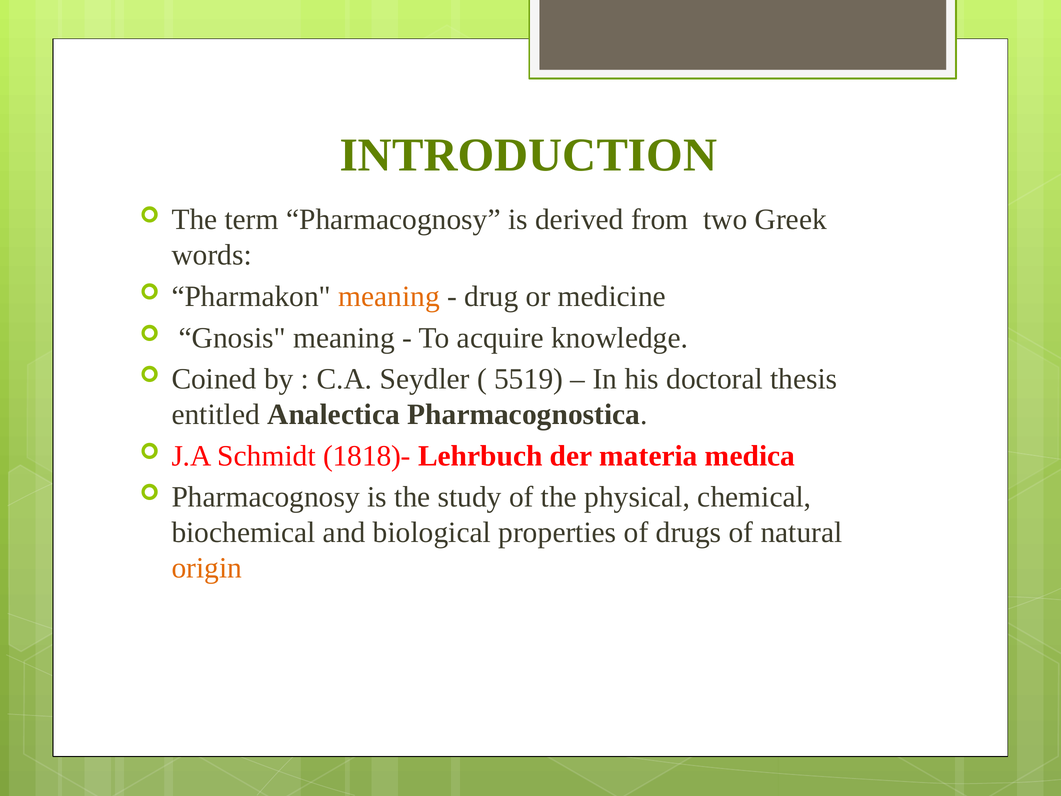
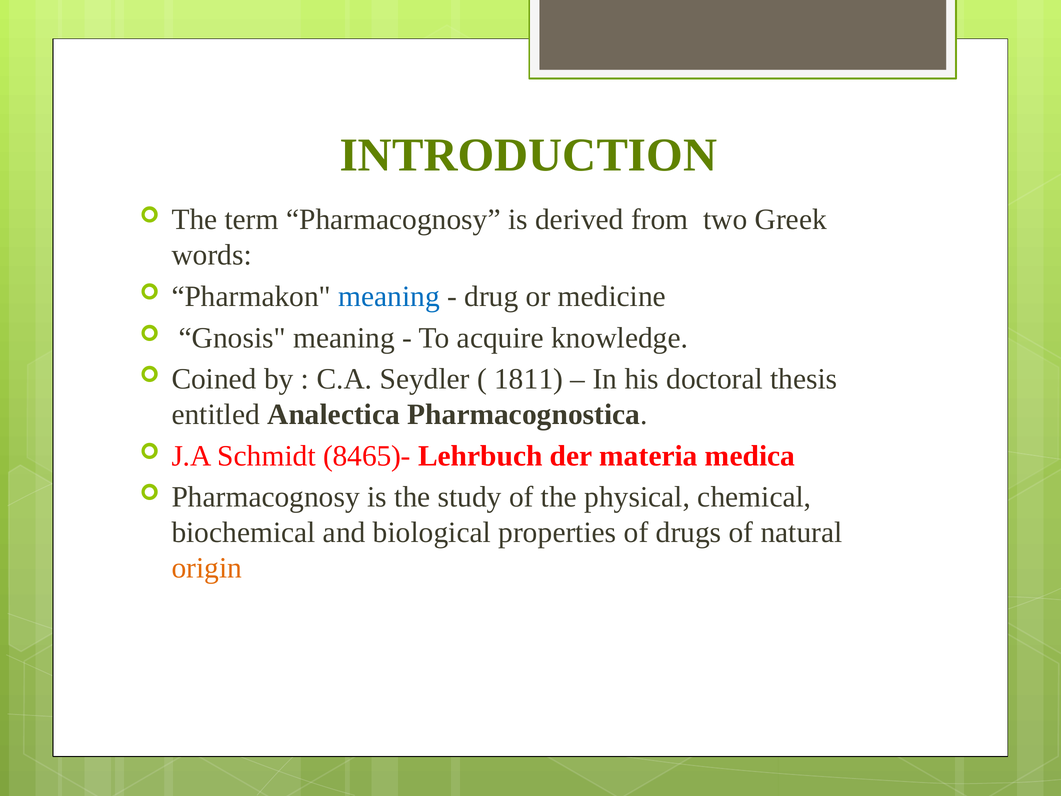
meaning at (389, 296) colour: orange -> blue
5519: 5519 -> 1811
1818)-: 1818)- -> 8465)-
